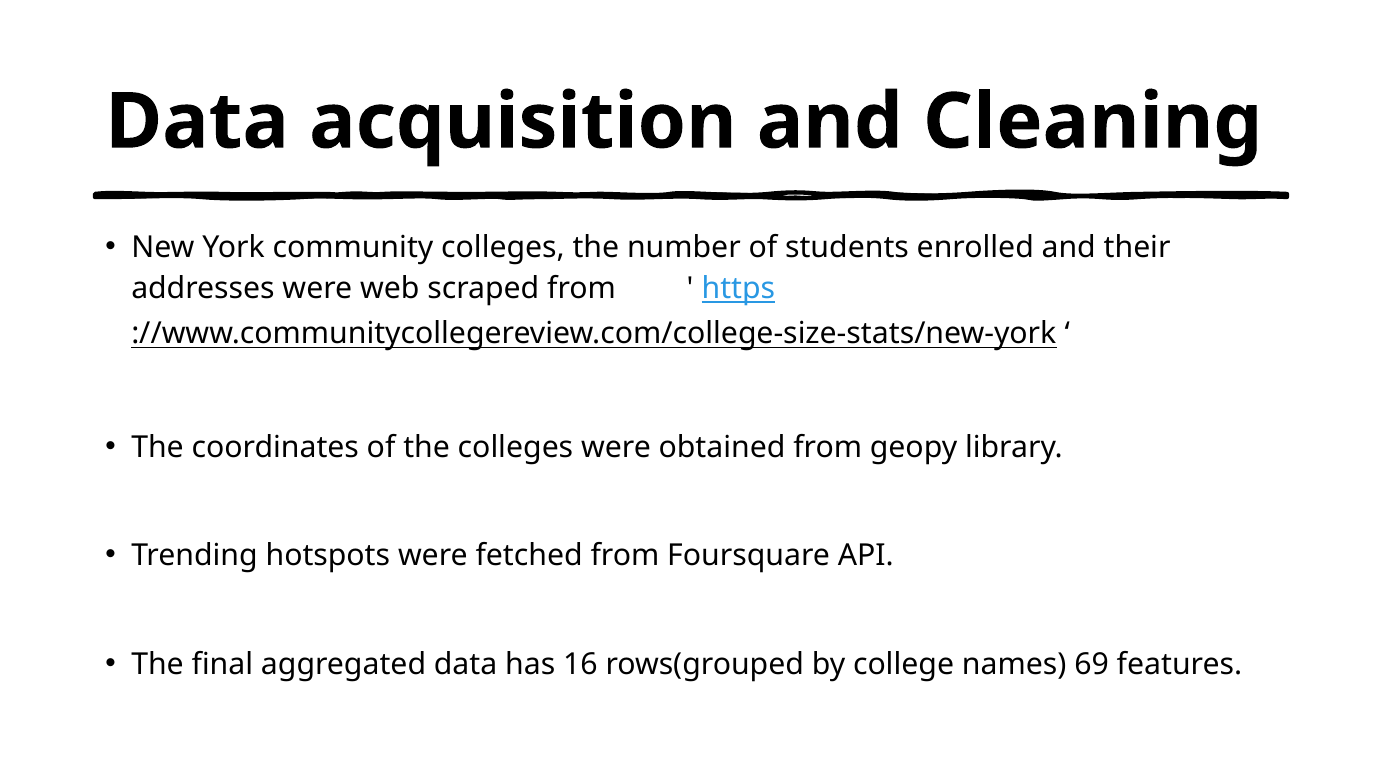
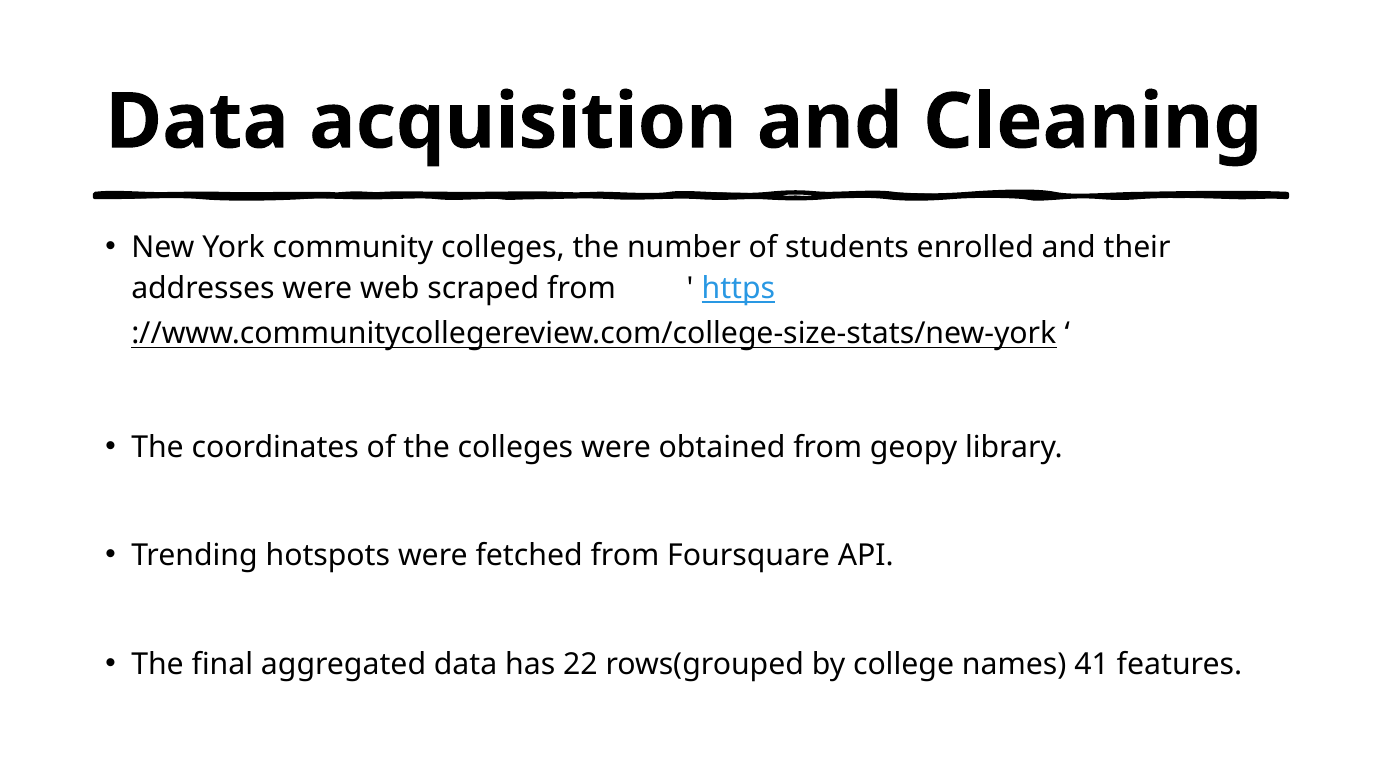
16: 16 -> 22
69: 69 -> 41
